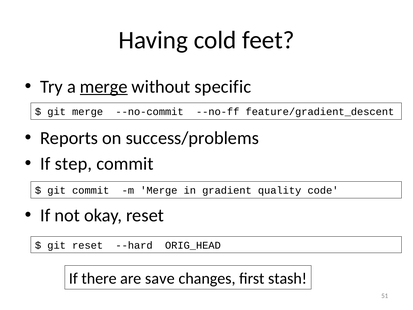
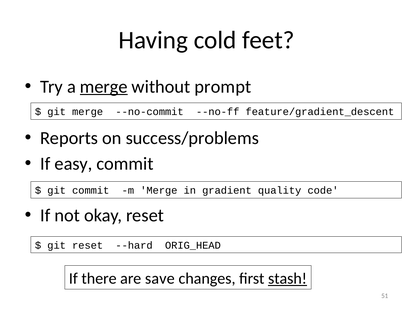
specific: specific -> prompt
step: step -> easy
stash underline: none -> present
